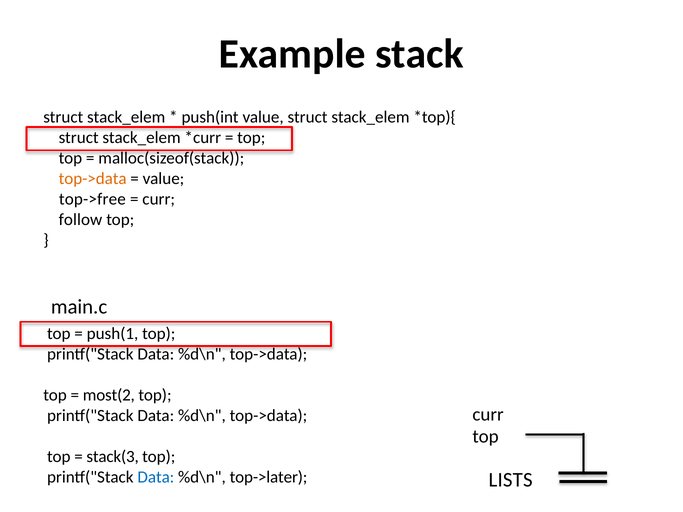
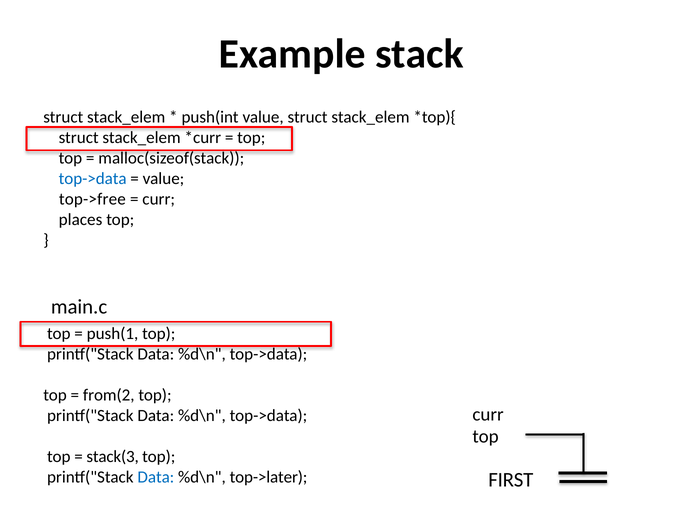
top->data at (93, 179) colour: orange -> blue
follow: follow -> places
most(2: most(2 -> from(2
LISTS: LISTS -> FIRST
